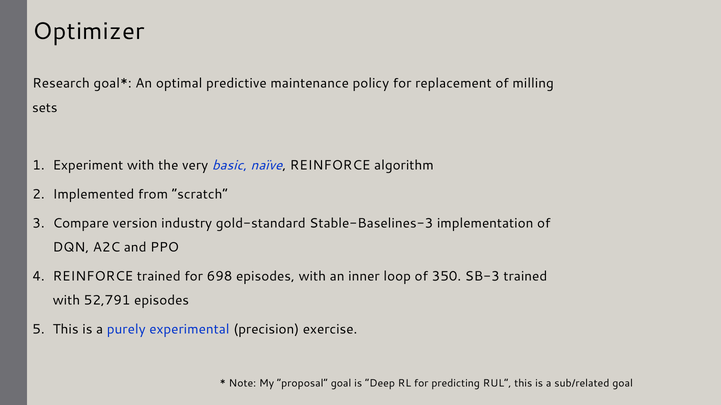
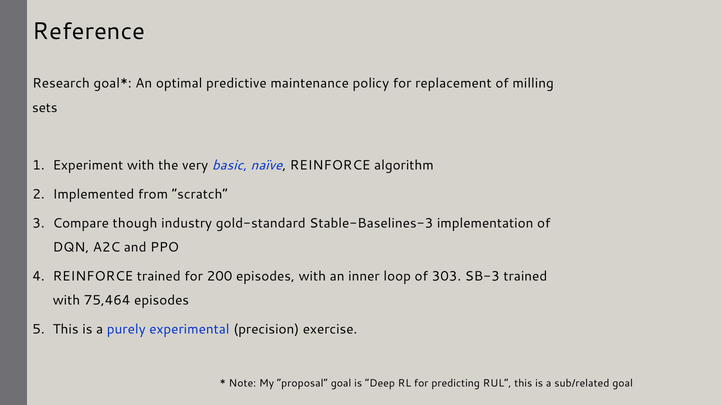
Optimizer: Optimizer -> Reference
version: version -> though
698: 698 -> 200
350: 350 -> 303
52,791: 52,791 -> 75,464
